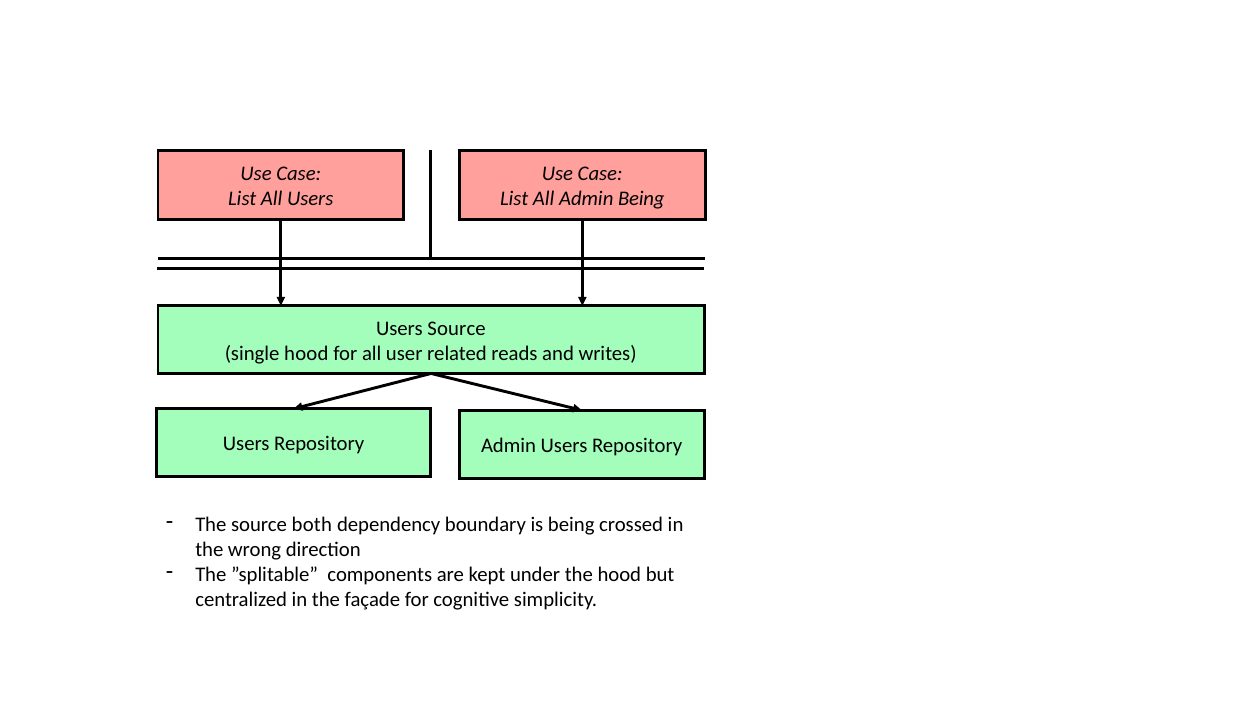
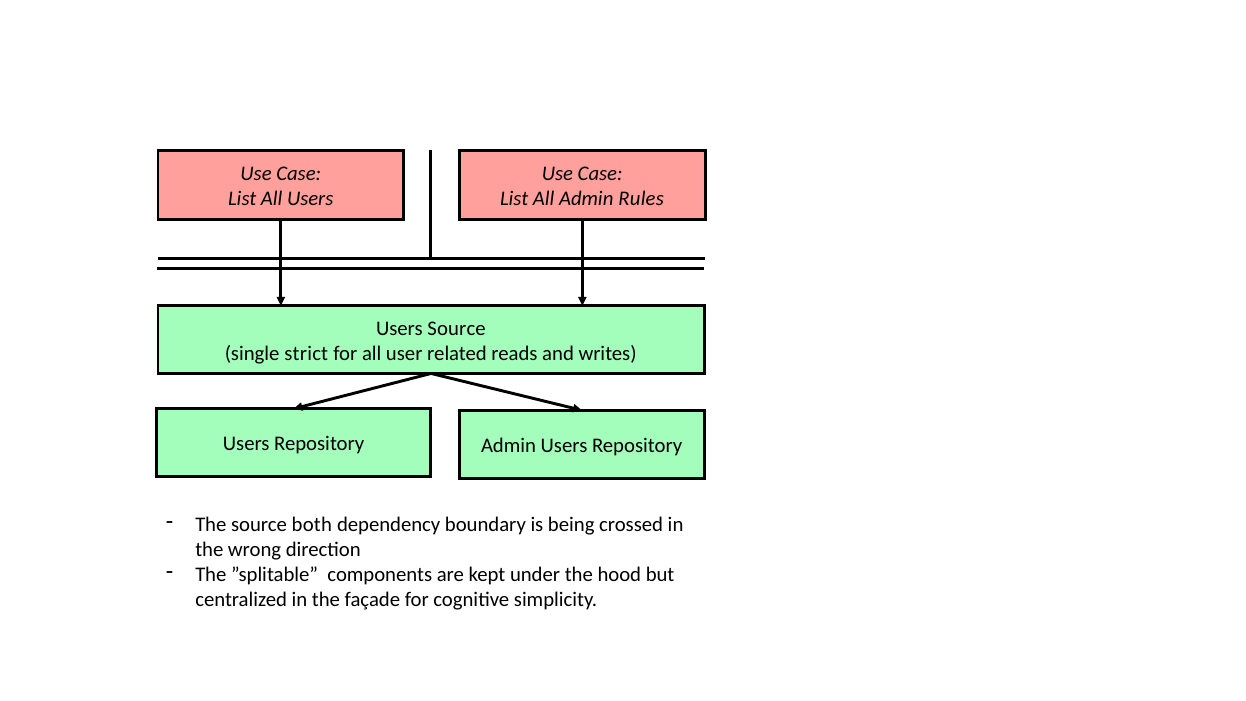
Admin Being: Being -> Rules
single hood: hood -> strict
